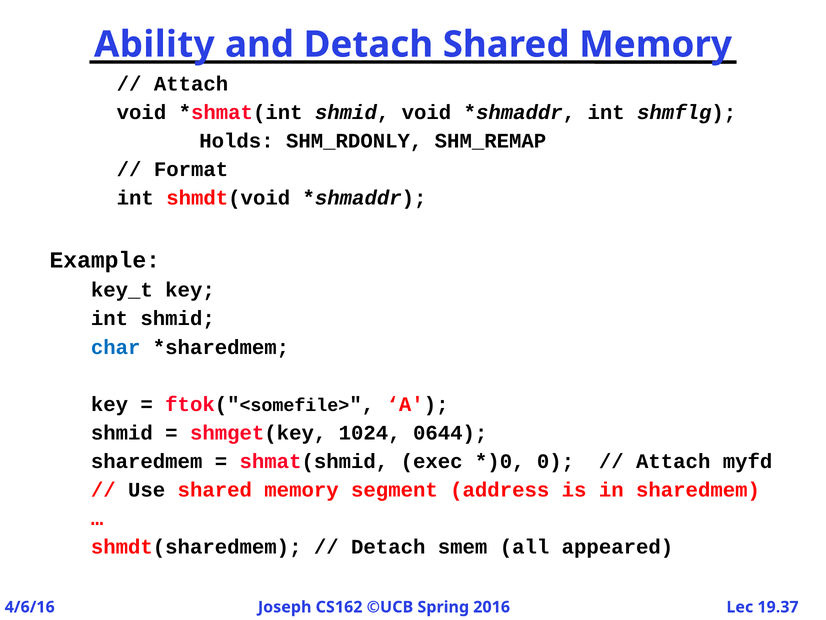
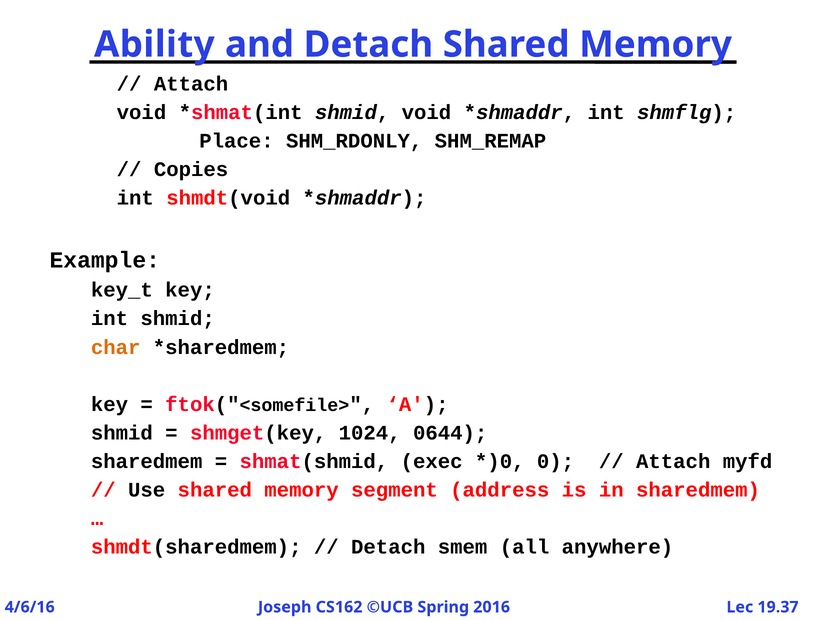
Holds: Holds -> Place
Format: Format -> Copies
char colour: blue -> orange
appeared: appeared -> anywhere
